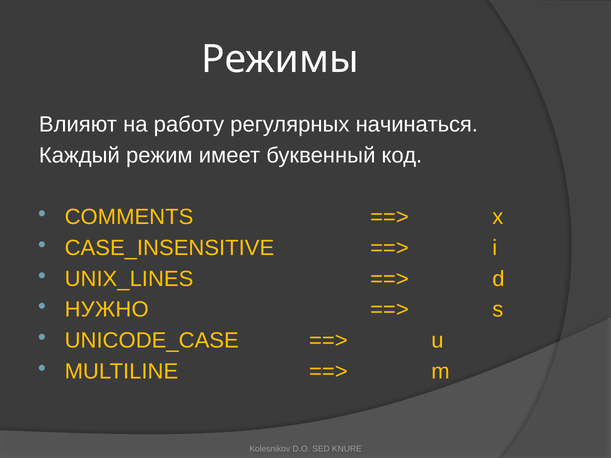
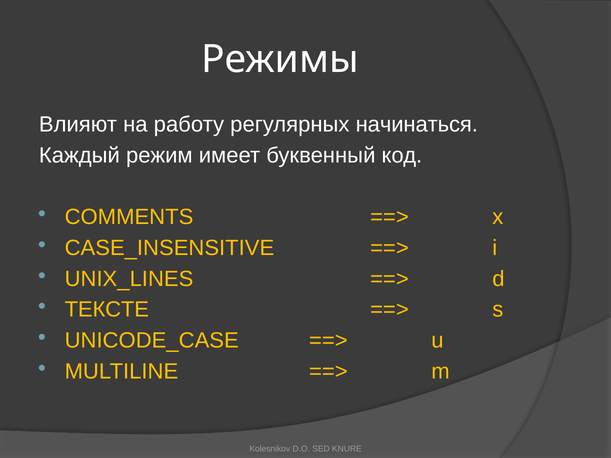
НУЖНО: НУЖНО -> ТЕКСТЕ
